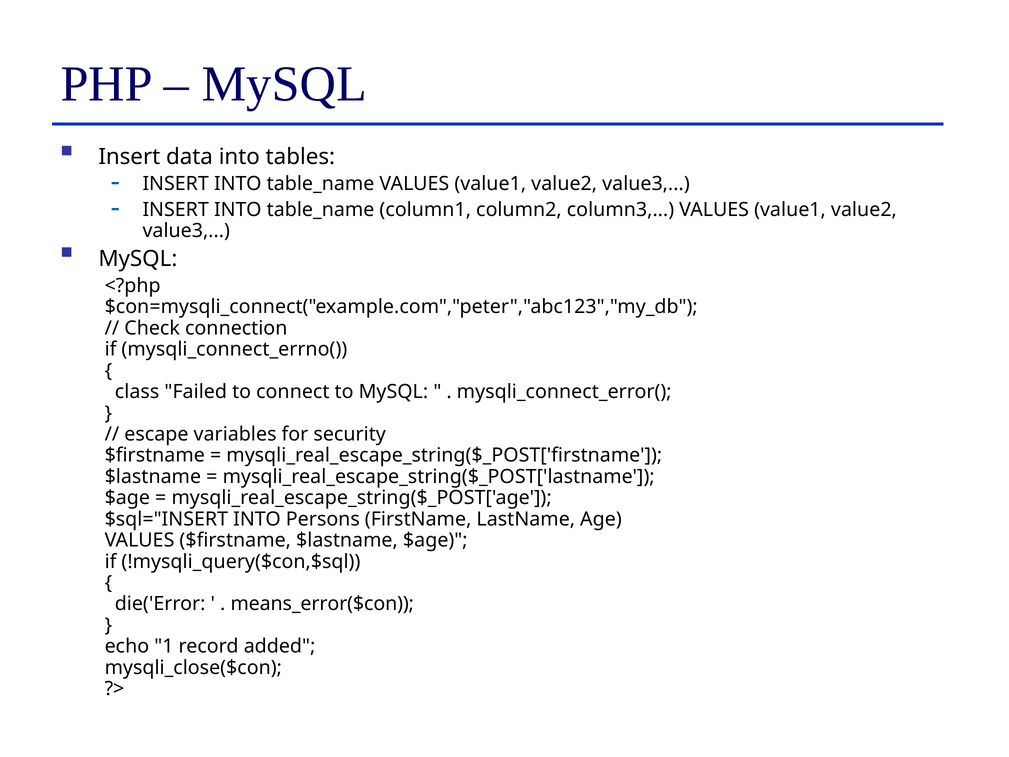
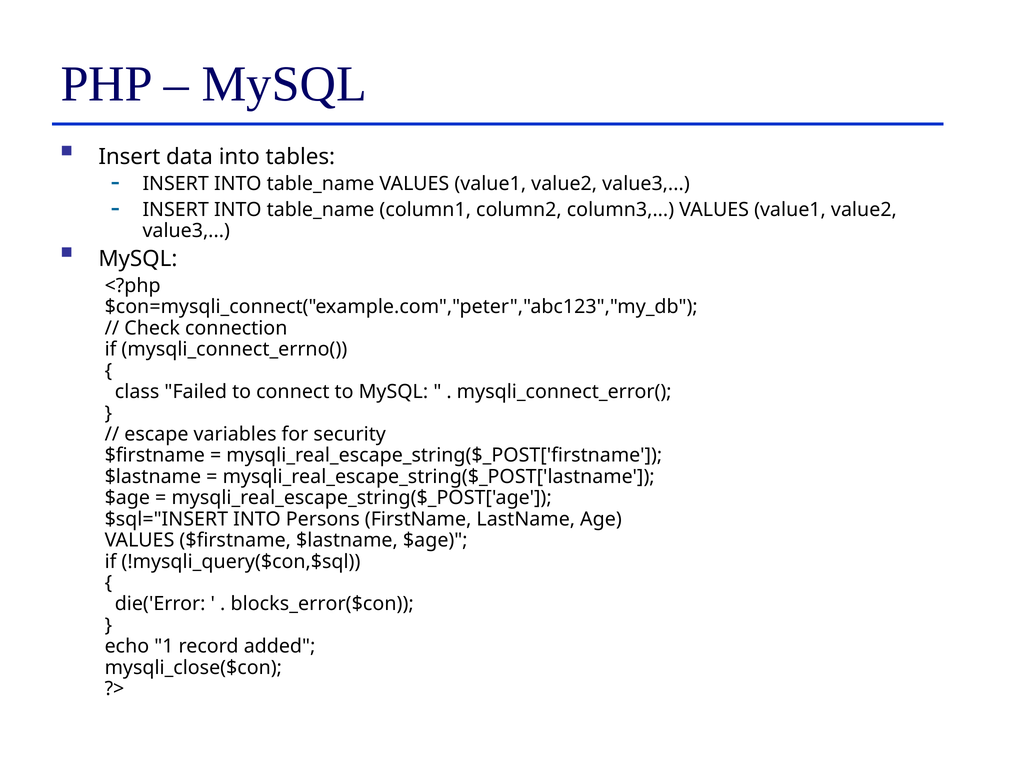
means_error($con: means_error($con -> blocks_error($con
